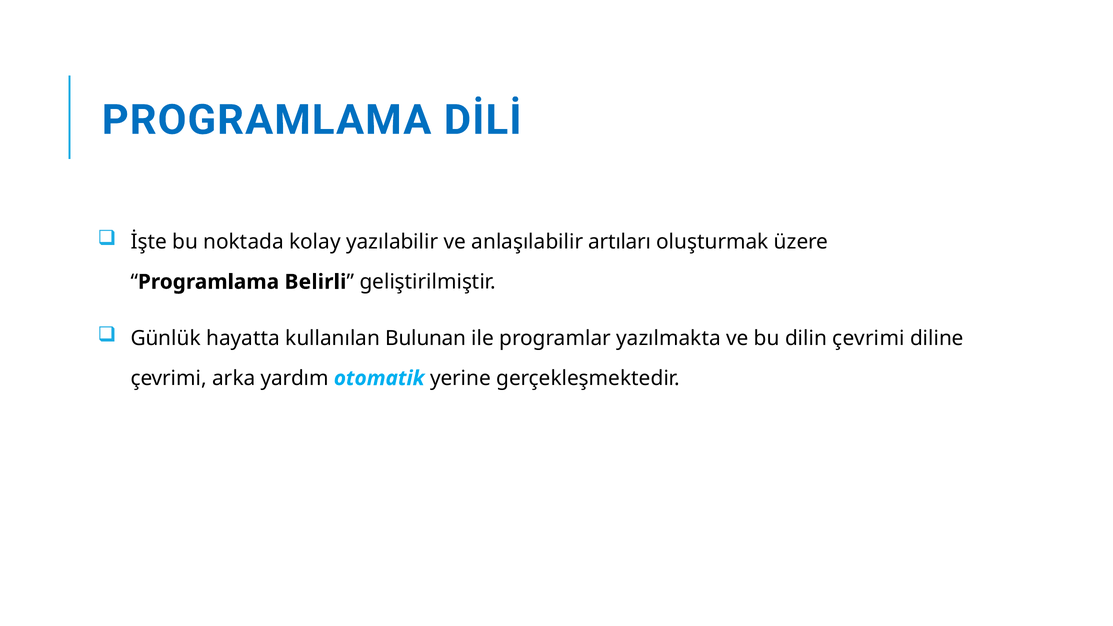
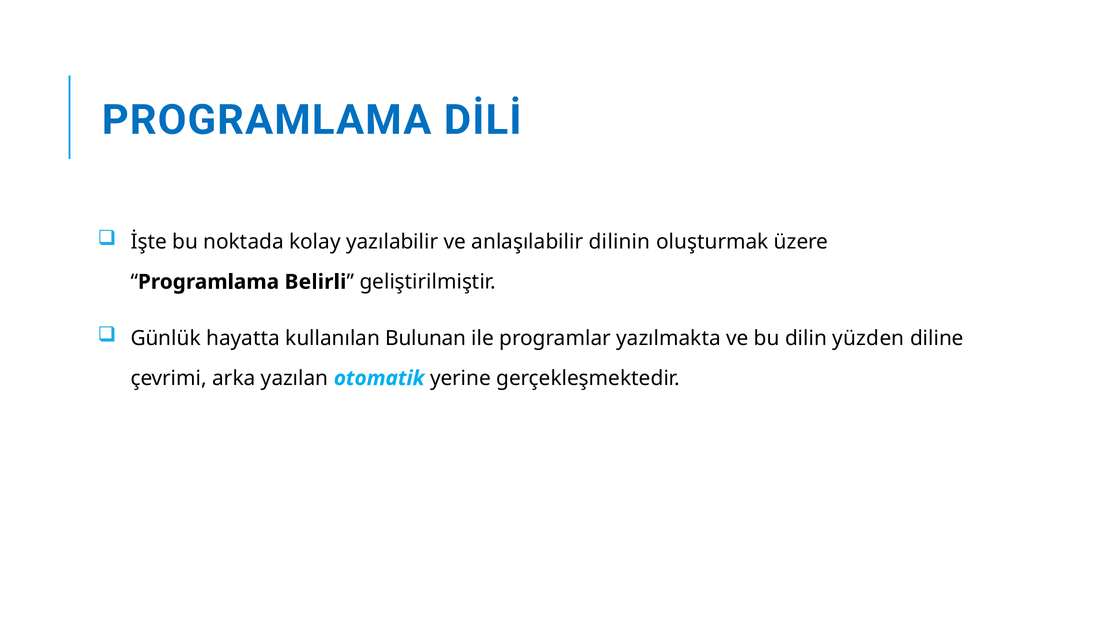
artıları: artıları -> dilinin
dilin çevrimi: çevrimi -> yüzden
yardım: yardım -> yazılan
